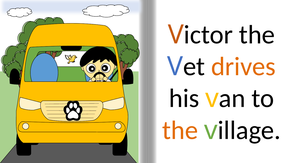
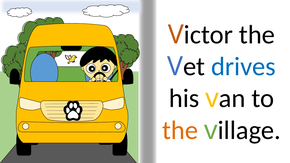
drives colour: orange -> blue
